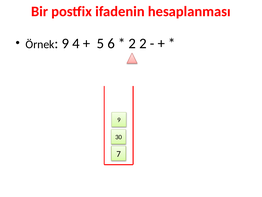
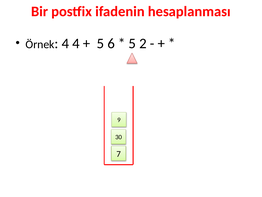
9 at (65, 43): 9 -> 4
2 at (132, 43): 2 -> 5
